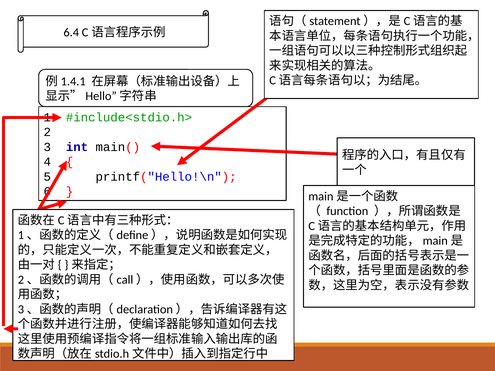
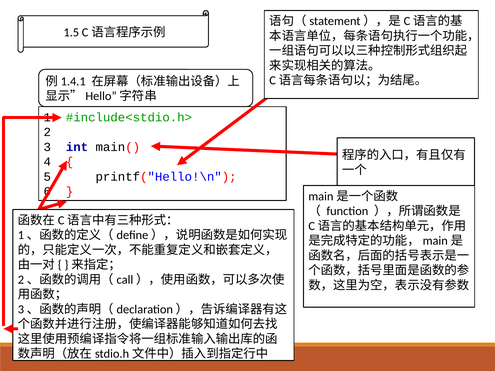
6.4: 6.4 -> 1.5
